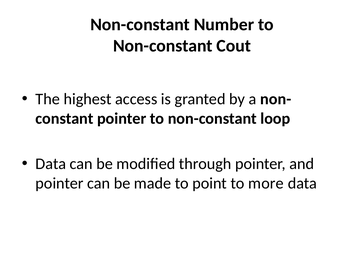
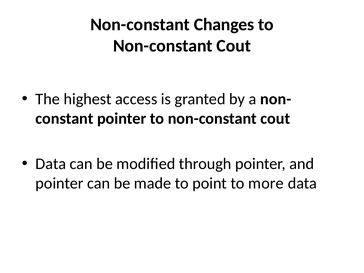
Number: Number -> Changes
pointer to non-constant loop: loop -> cout
